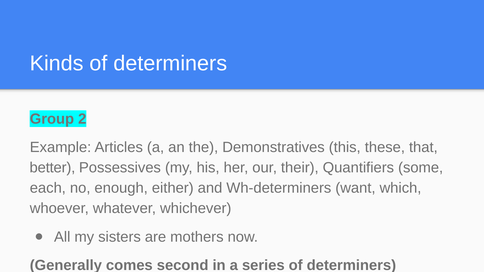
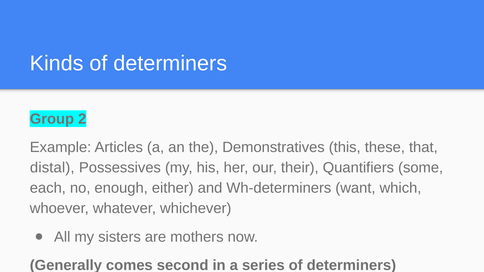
better: better -> distal
